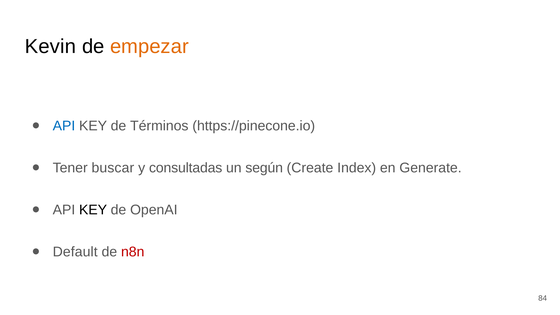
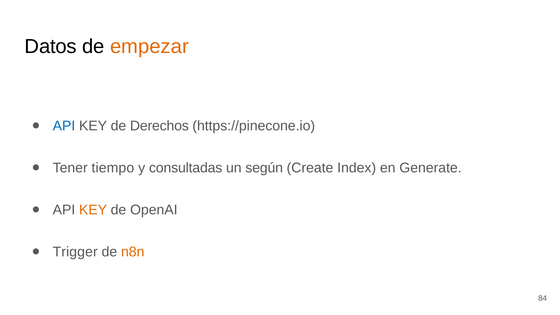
Kevin: Kevin -> Datos
Términos: Términos -> Derechos
buscar: buscar -> tiempo
KEY at (93, 210) colour: black -> orange
Default: Default -> Trigger
n8n colour: red -> orange
